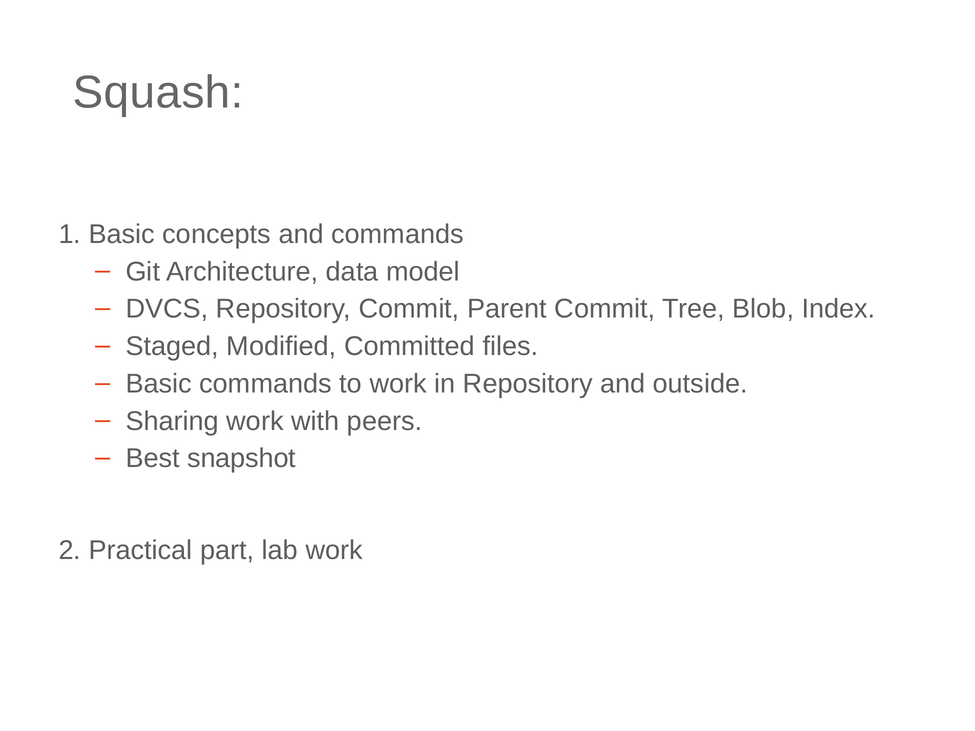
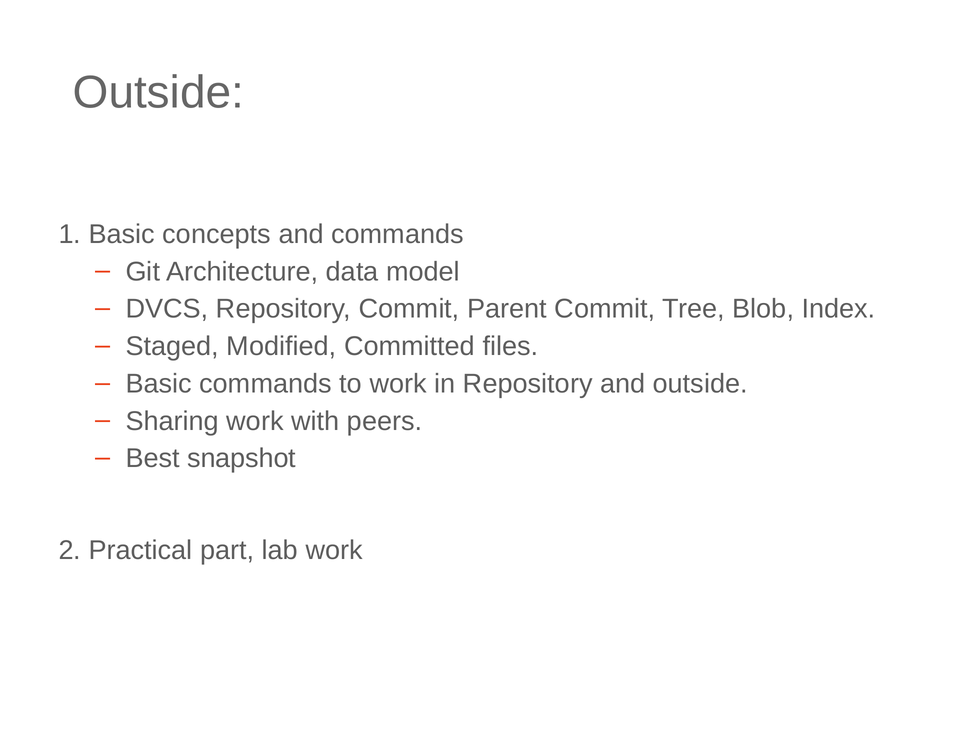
Squash at (158, 93): Squash -> Outside
